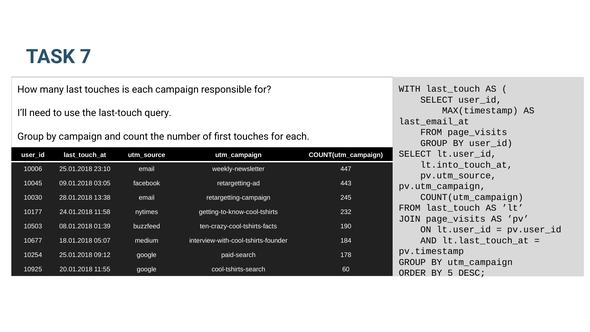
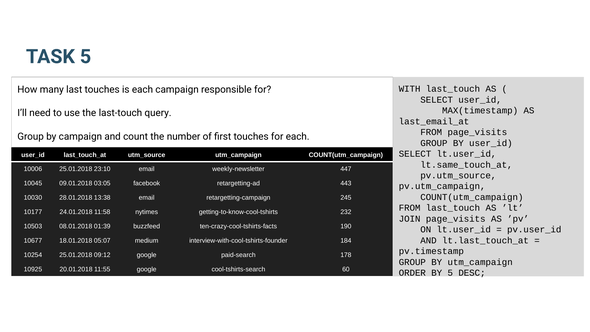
TASK 7: 7 -> 5
lt.into_touch_at: lt.into_touch_at -> lt.same_touch_at
